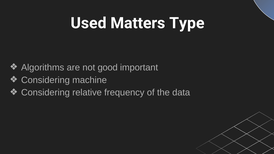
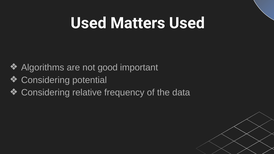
Matters Type: Type -> Used
machine: machine -> potential
